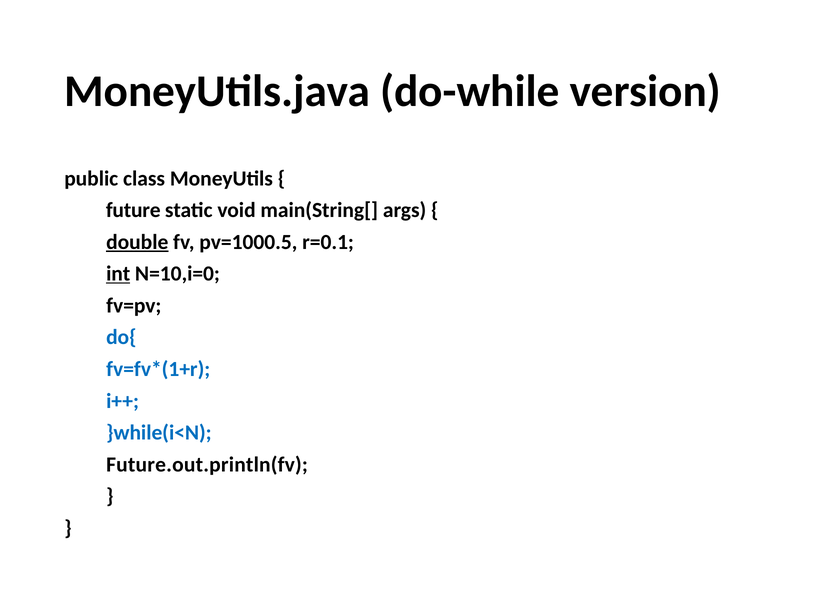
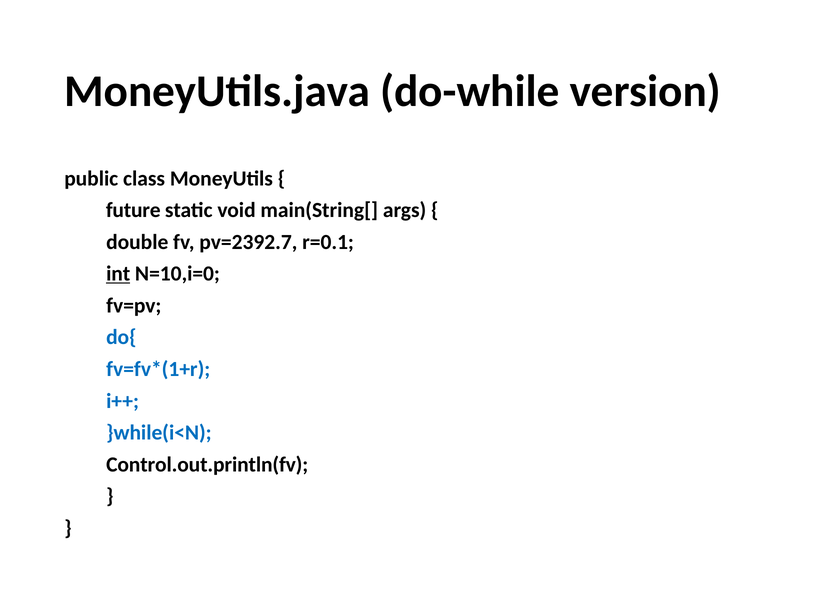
double underline: present -> none
pv=1000.5: pv=1000.5 -> pv=2392.7
Future.out.println(fv: Future.out.println(fv -> Control.out.println(fv
